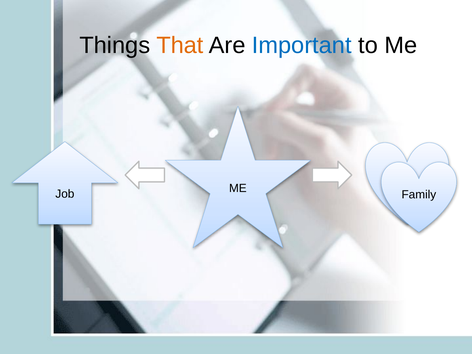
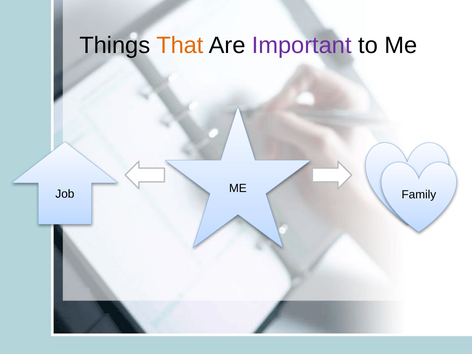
Important colour: blue -> purple
